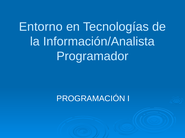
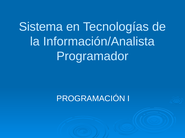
Entorno: Entorno -> Sistema
